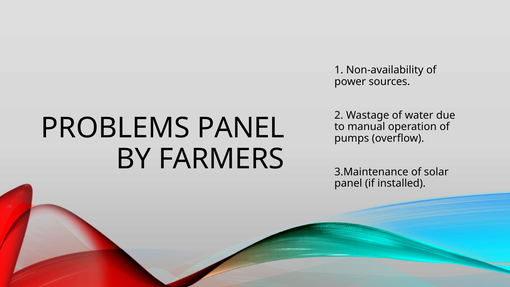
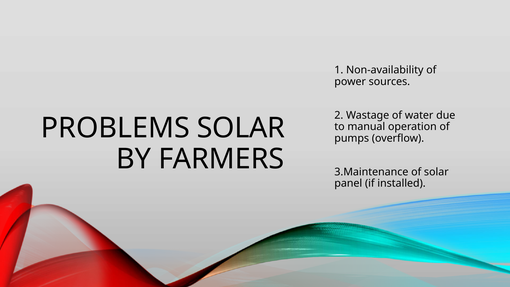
PROBLEMS PANEL: PANEL -> SOLAR
